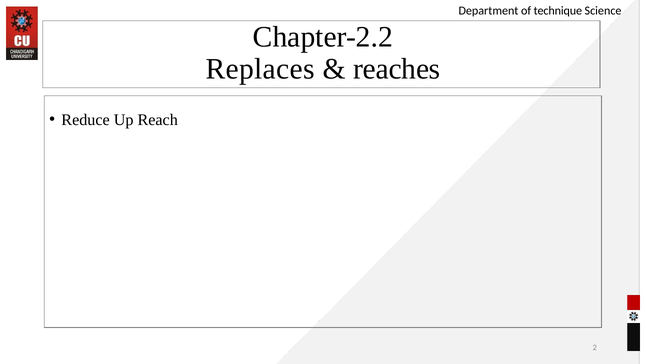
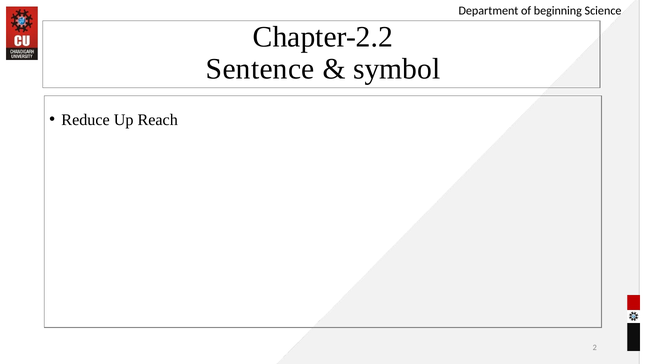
technique: technique -> beginning
Replaces: Replaces -> Sentence
reaches: reaches -> symbol
